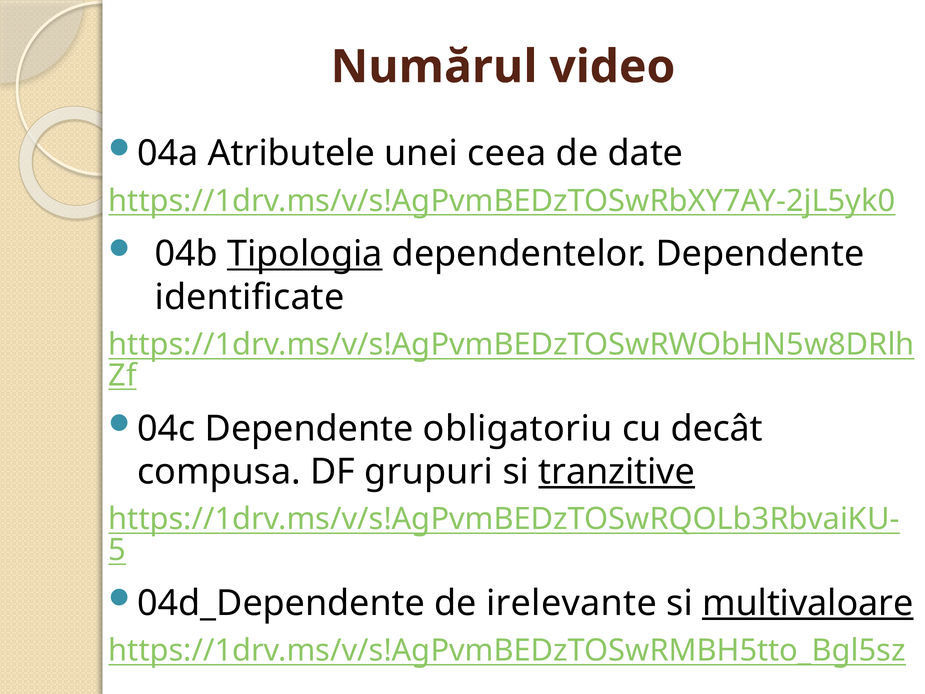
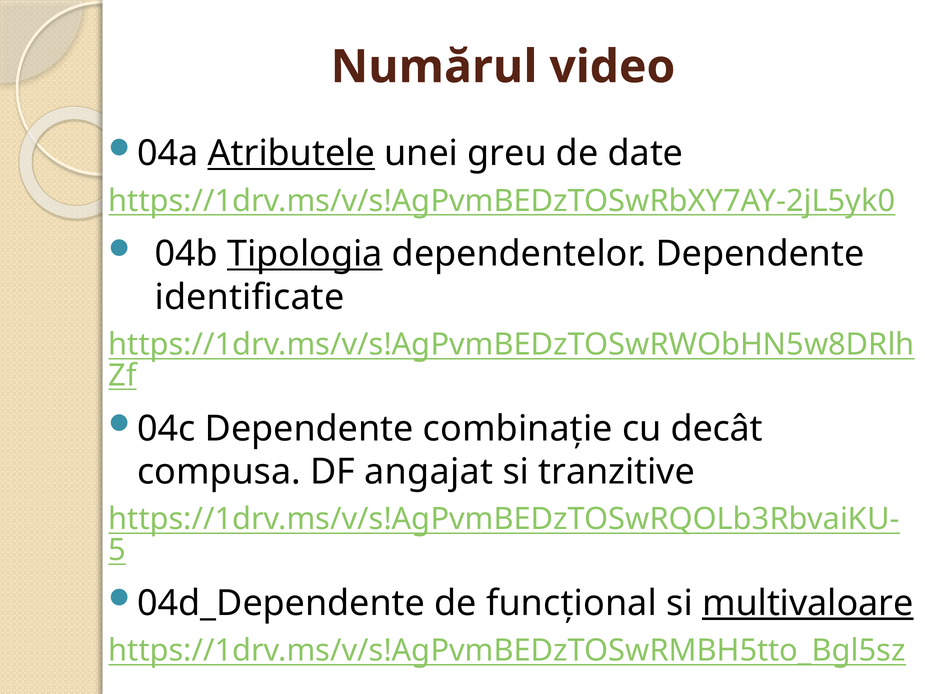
Atributele underline: none -> present
ceea: ceea -> greu
obligatoriu: obligatoriu -> combinaţie
grupuri: grupuri -> angajat
tranzitive underline: present -> none
irelevante: irelevante -> funcţional
